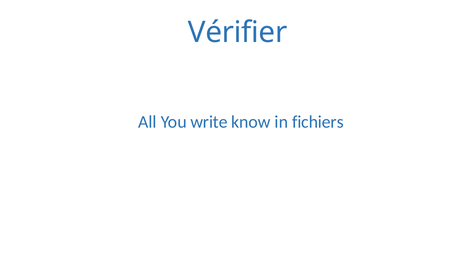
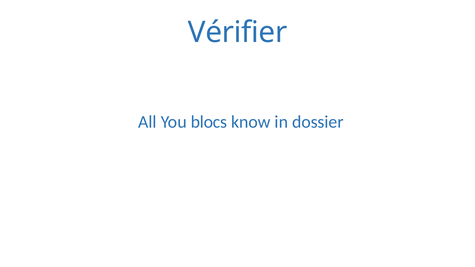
write: write -> blocs
fichiers: fichiers -> dossier
